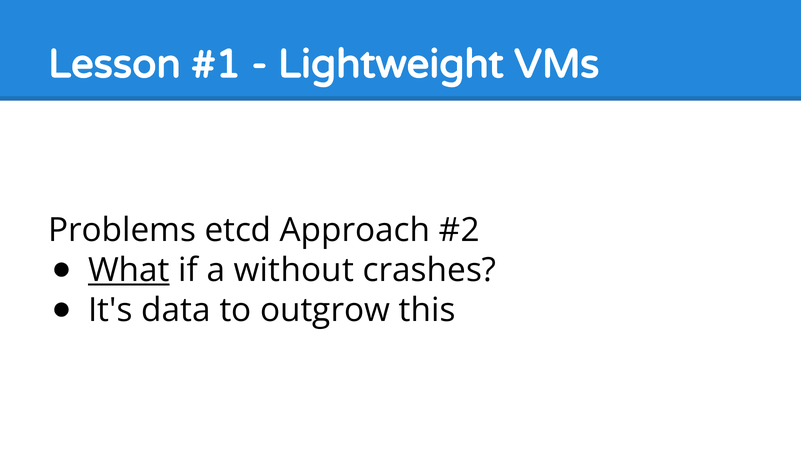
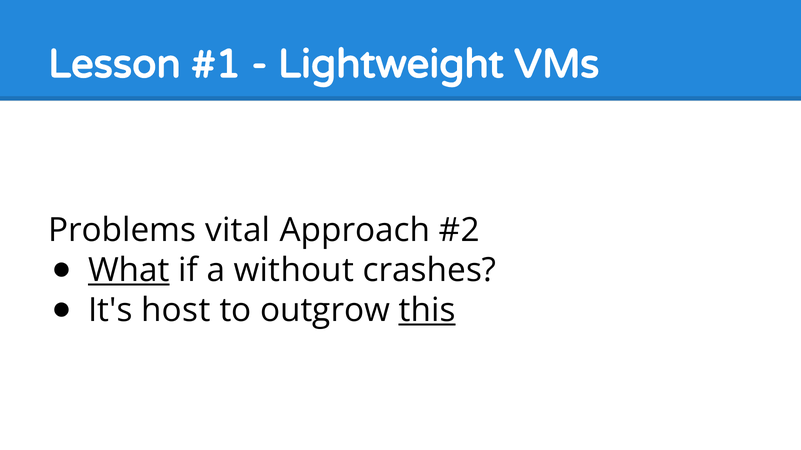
etcd: etcd -> vital
data: data -> host
this underline: none -> present
